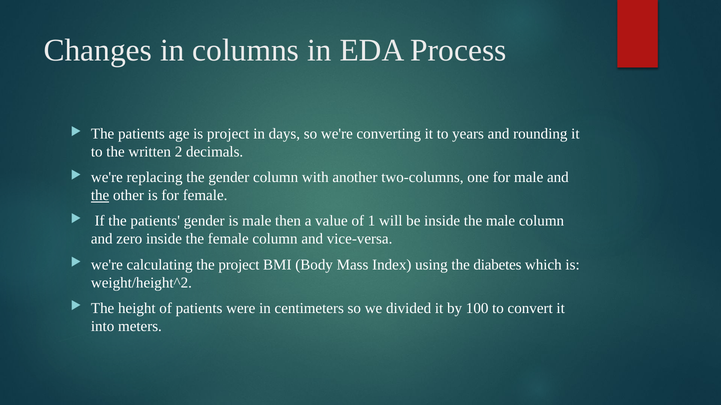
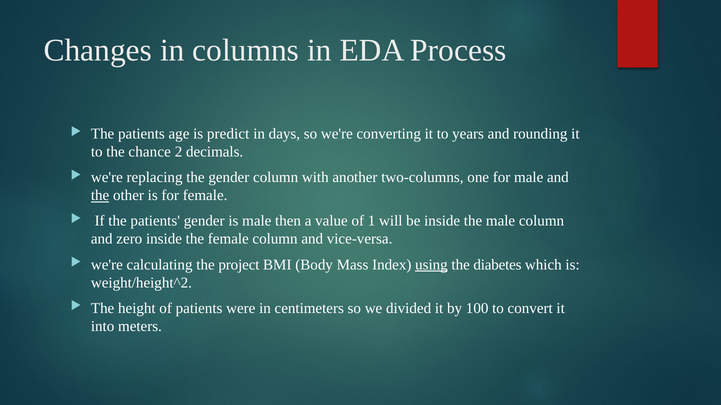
is project: project -> predict
written: written -> chance
using underline: none -> present
